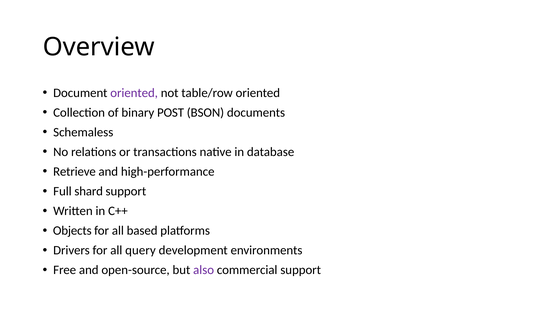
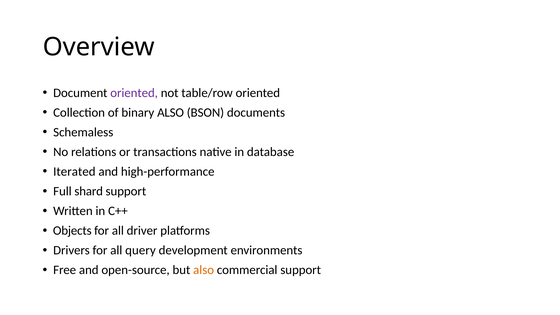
binary POST: POST -> ALSO
Retrieve: Retrieve -> Iterated
based: based -> driver
also at (204, 270) colour: purple -> orange
